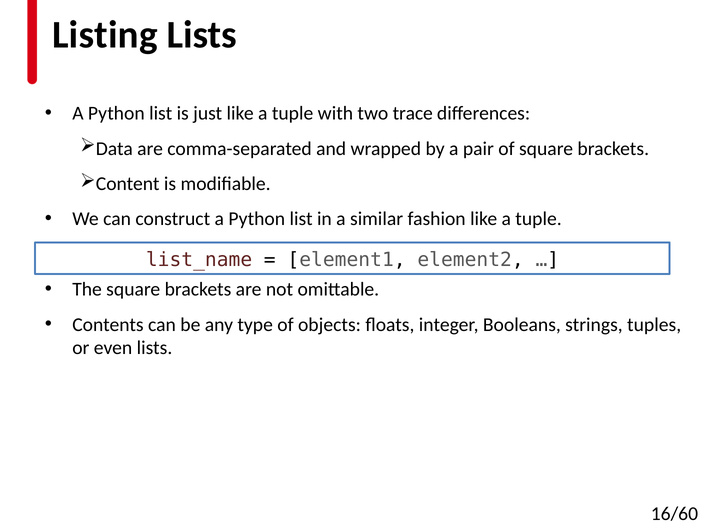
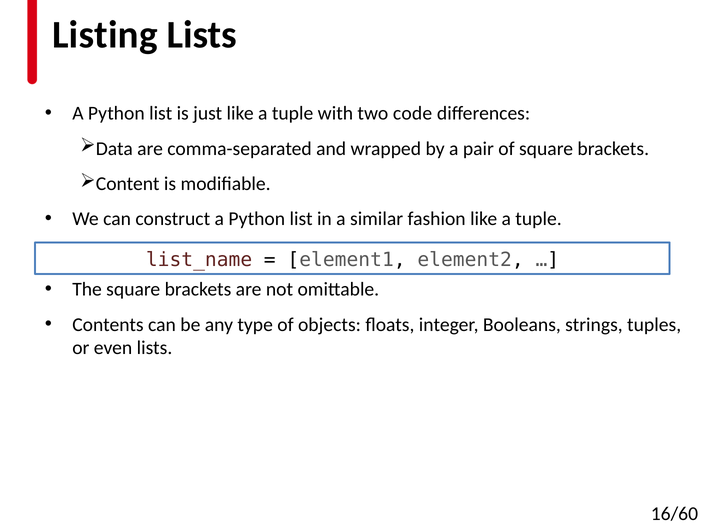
trace: trace -> code
